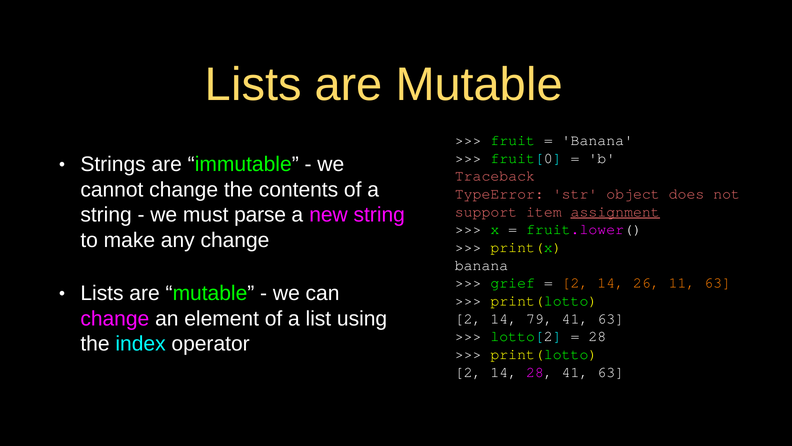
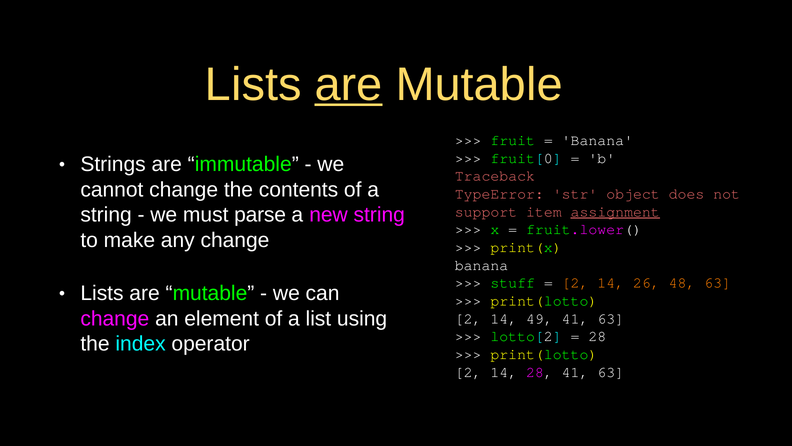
are at (349, 84) underline: none -> present
grief: grief -> stuff
11: 11 -> 48
79: 79 -> 49
